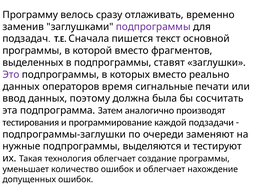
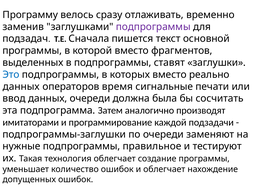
Это colour: purple -> blue
данных поэтому: поэтому -> очереди
тестирования: тестирования -> имитаторами
выделяются: выделяются -> правильное
